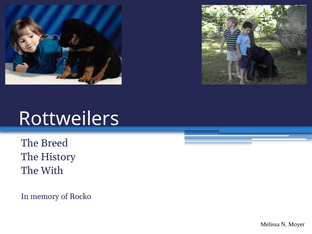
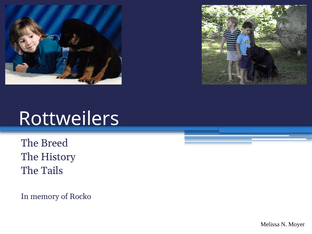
With: With -> Tails
